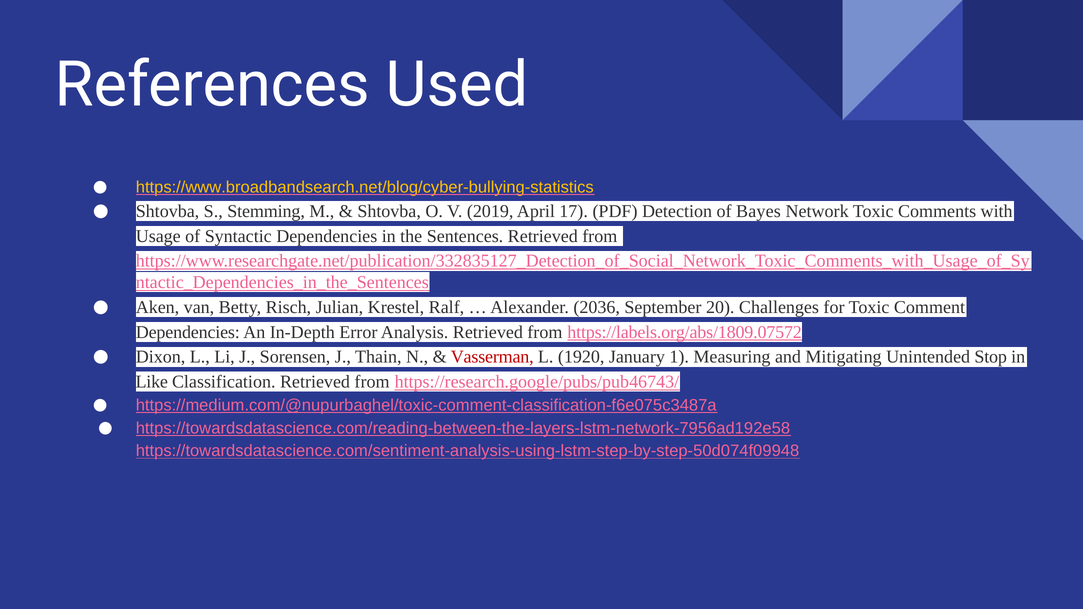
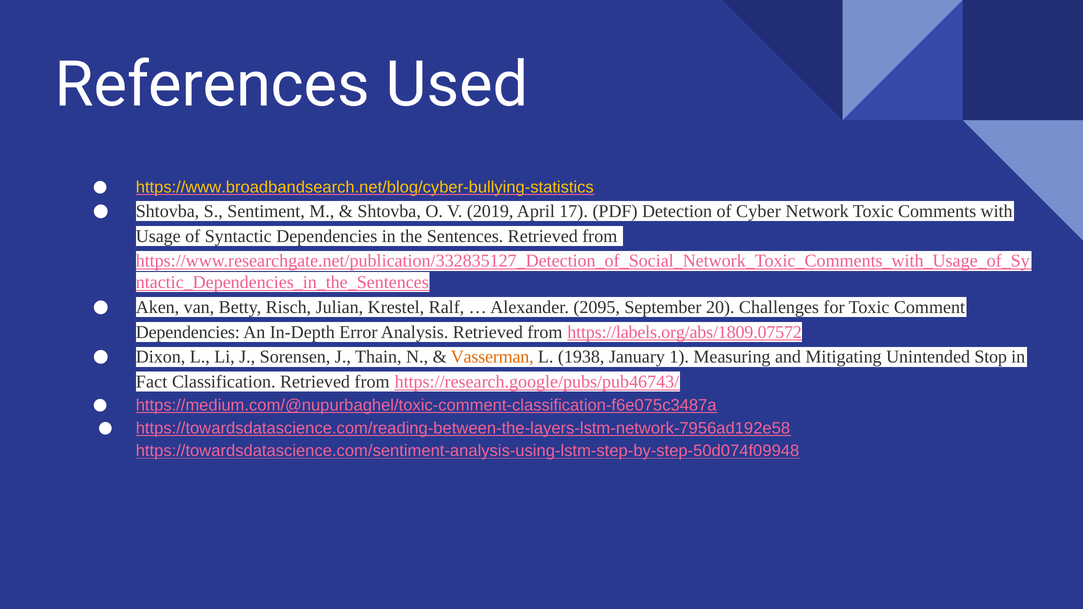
Stemming: Stemming -> Sentiment
Bayes: Bayes -> Cyber
2036: 2036 -> 2095
Vasserman colour: red -> orange
1920: 1920 -> 1938
Like: Like -> Fact
